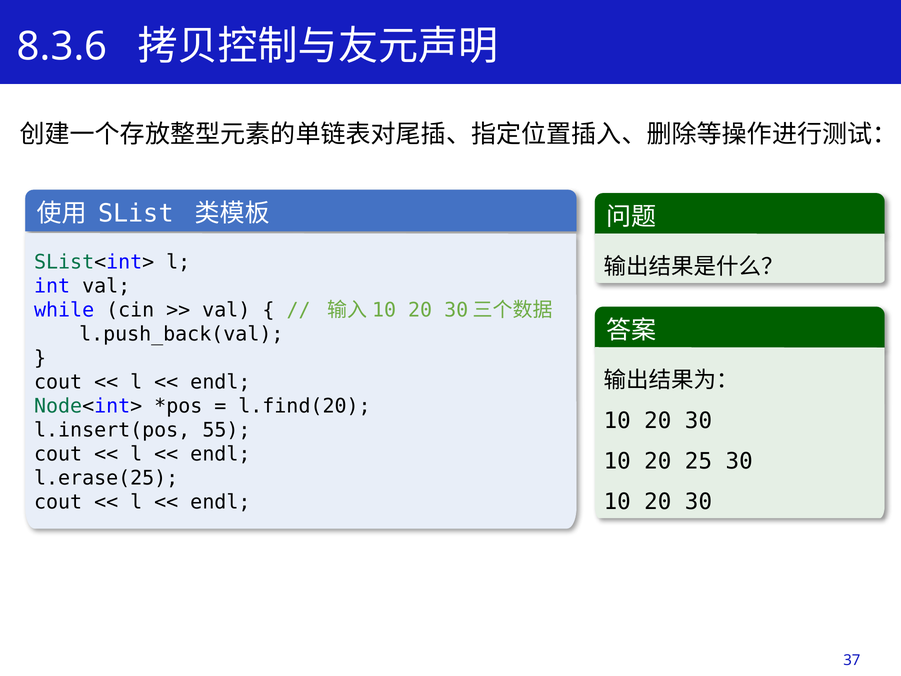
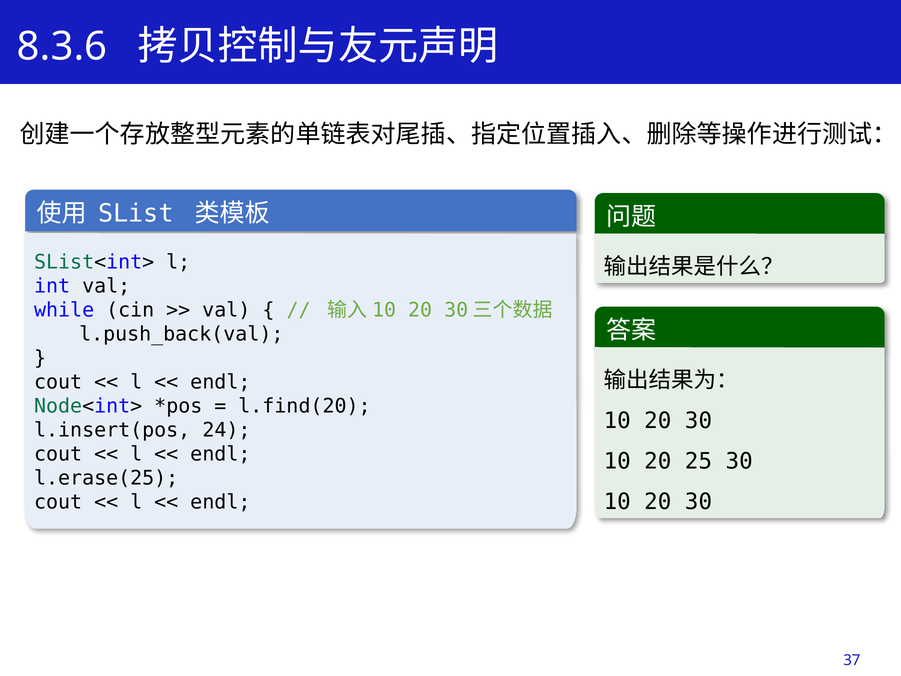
55: 55 -> 24
